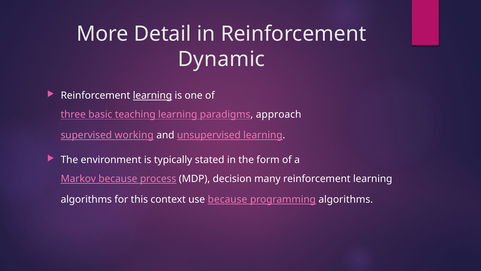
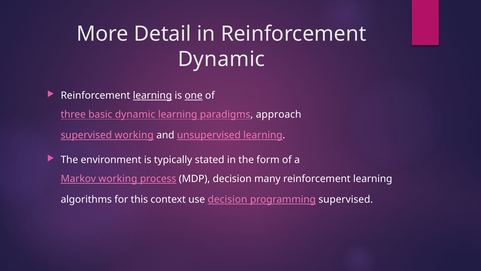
one underline: none -> present
basic teaching: teaching -> dynamic
Markov because: because -> working
use because: because -> decision
programming algorithms: algorithms -> supervised
